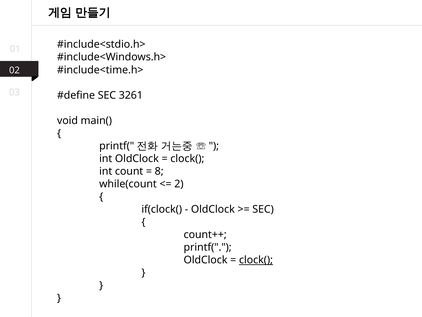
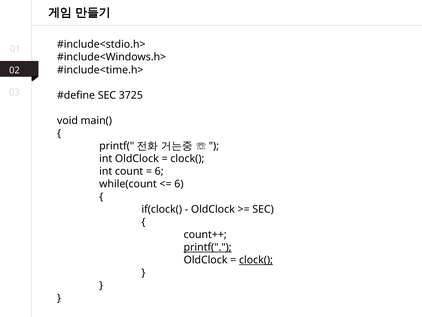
3261: 3261 -> 3725
8 at (159, 171): 8 -> 6
2 at (179, 184): 2 -> 6
printf( underline: none -> present
